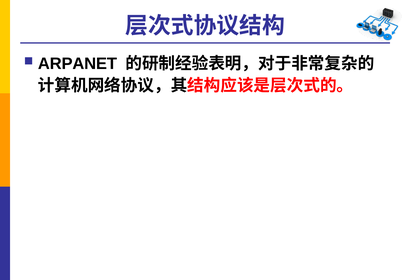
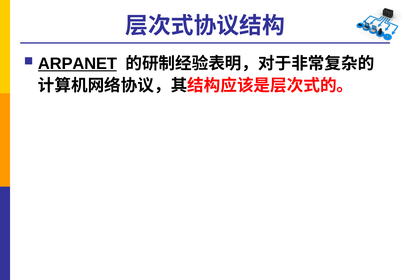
ARPANET underline: none -> present
